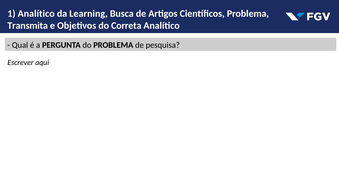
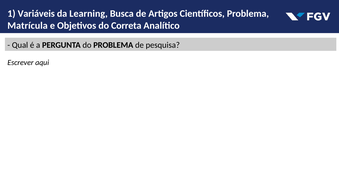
1 Analítico: Analítico -> Variáveis
Transmita: Transmita -> Matrícula
